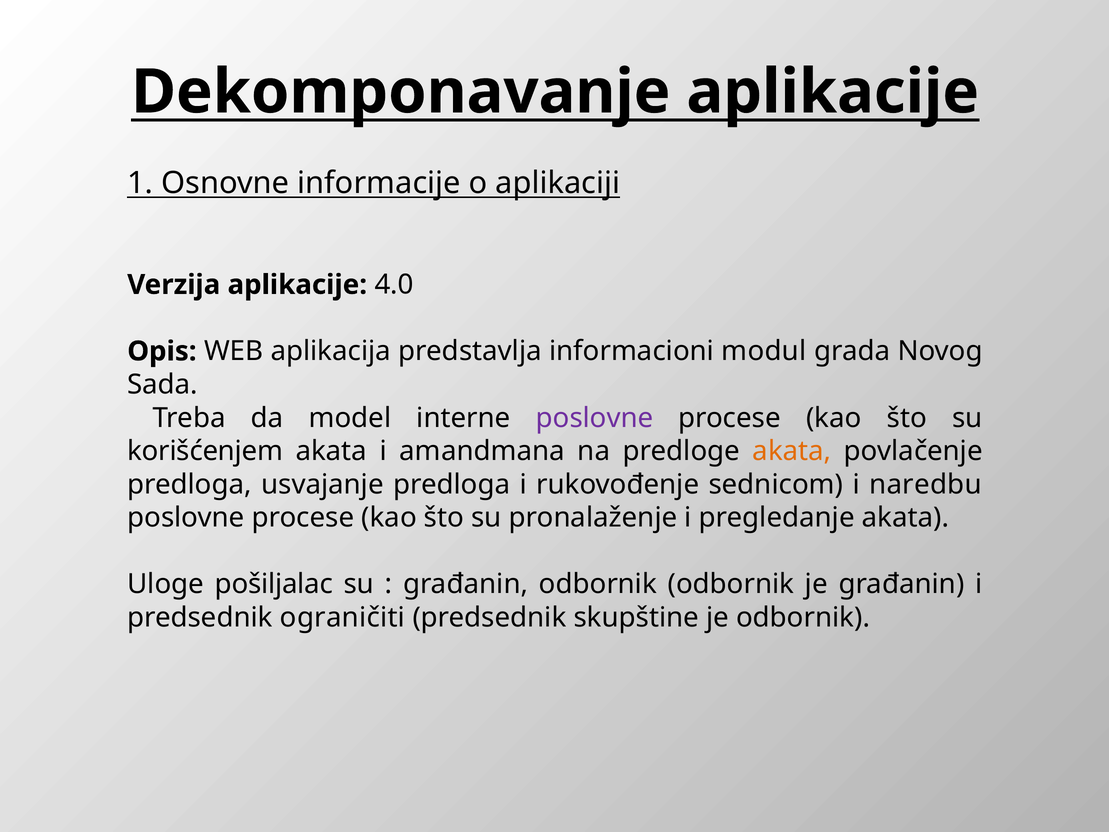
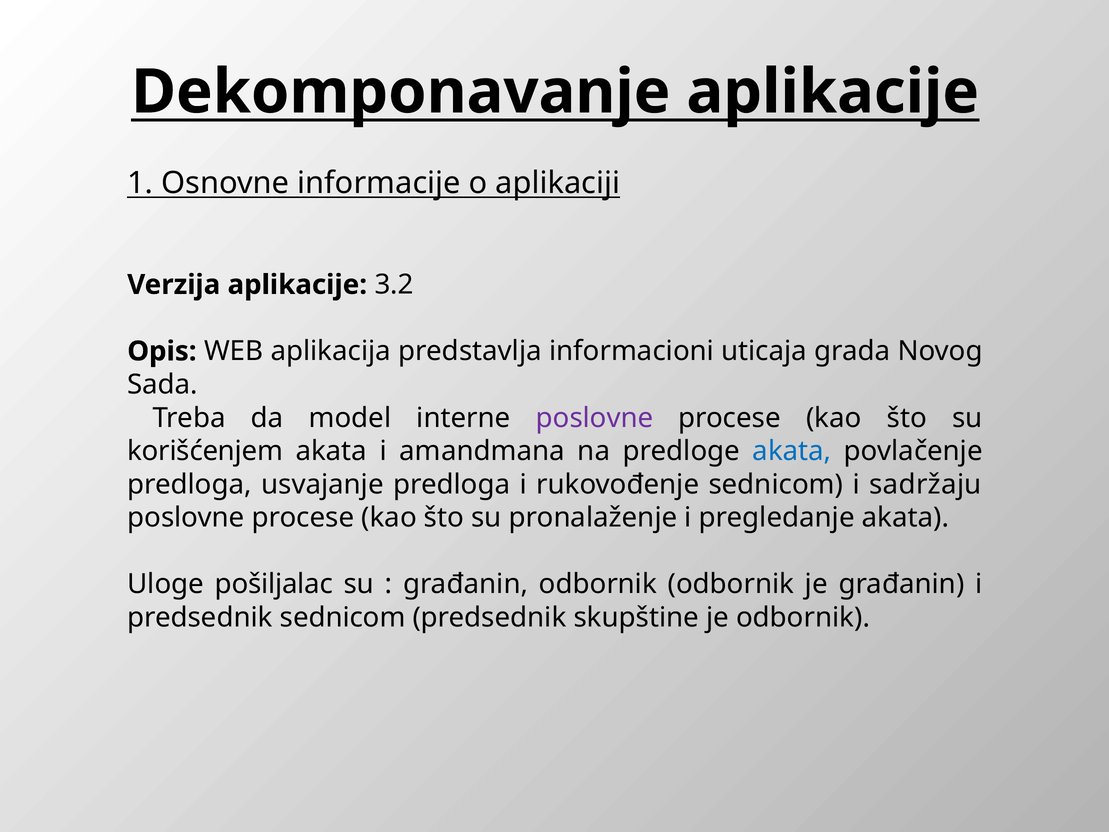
4.0: 4.0 -> 3.2
modul: modul -> uticaja
akata at (792, 451) colour: orange -> blue
naredbu: naredbu -> sadržaju
predsednik ograničiti: ograničiti -> sednicom
